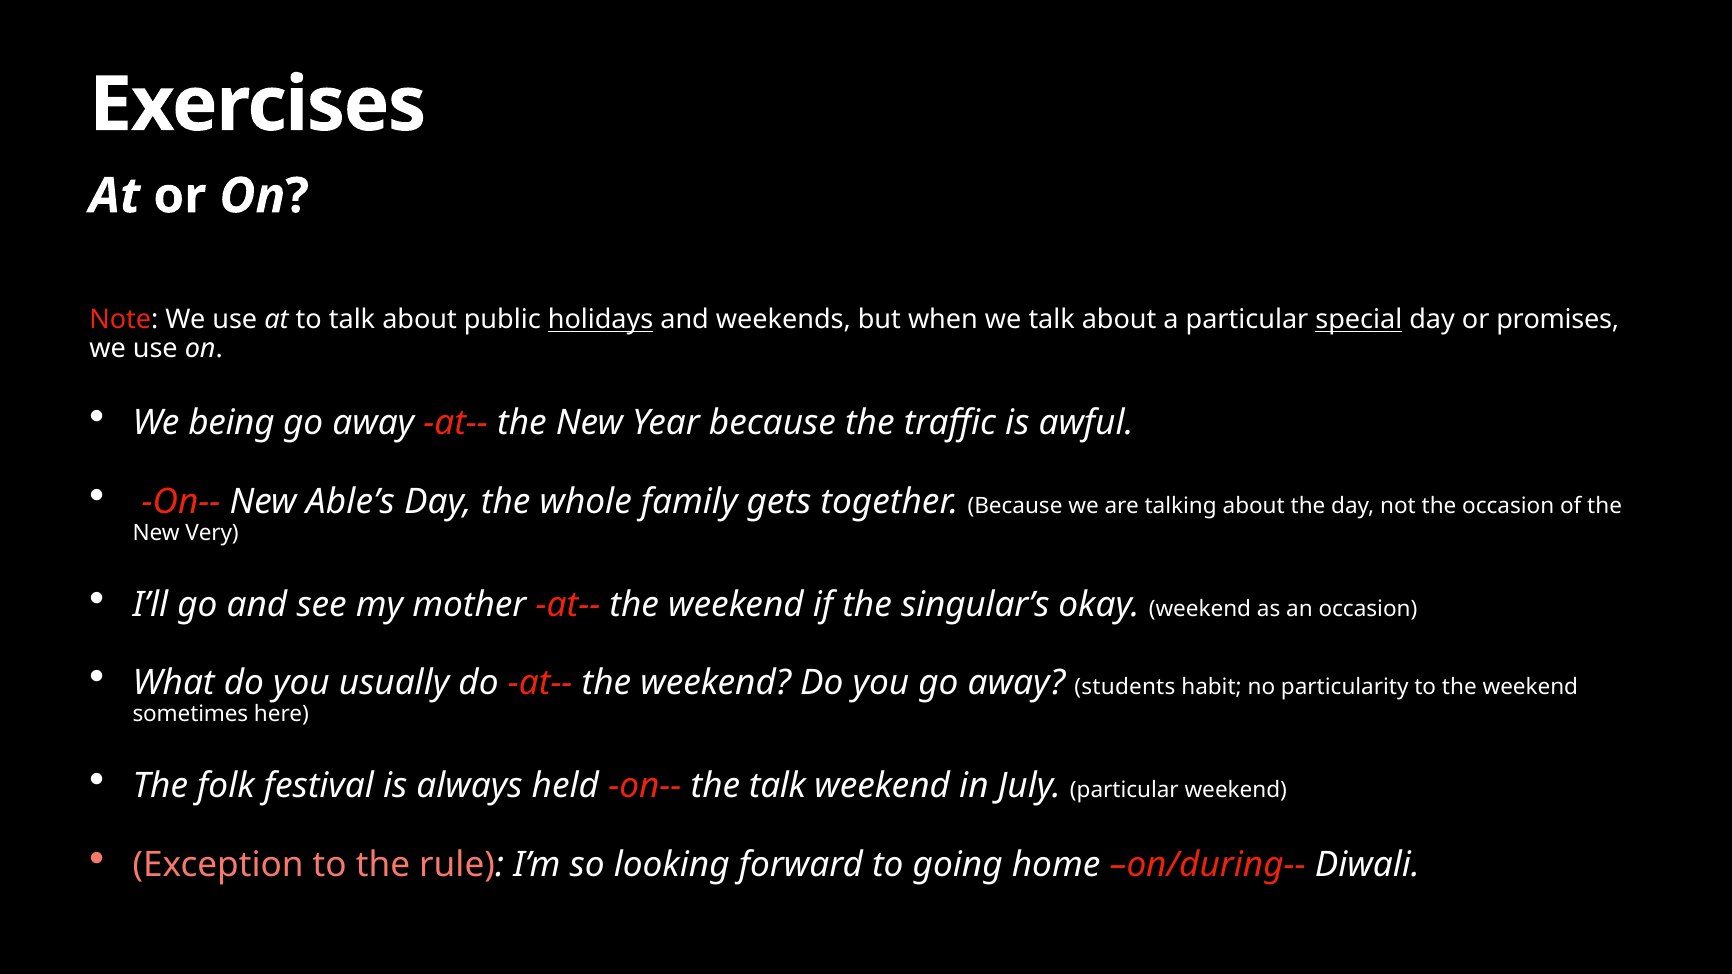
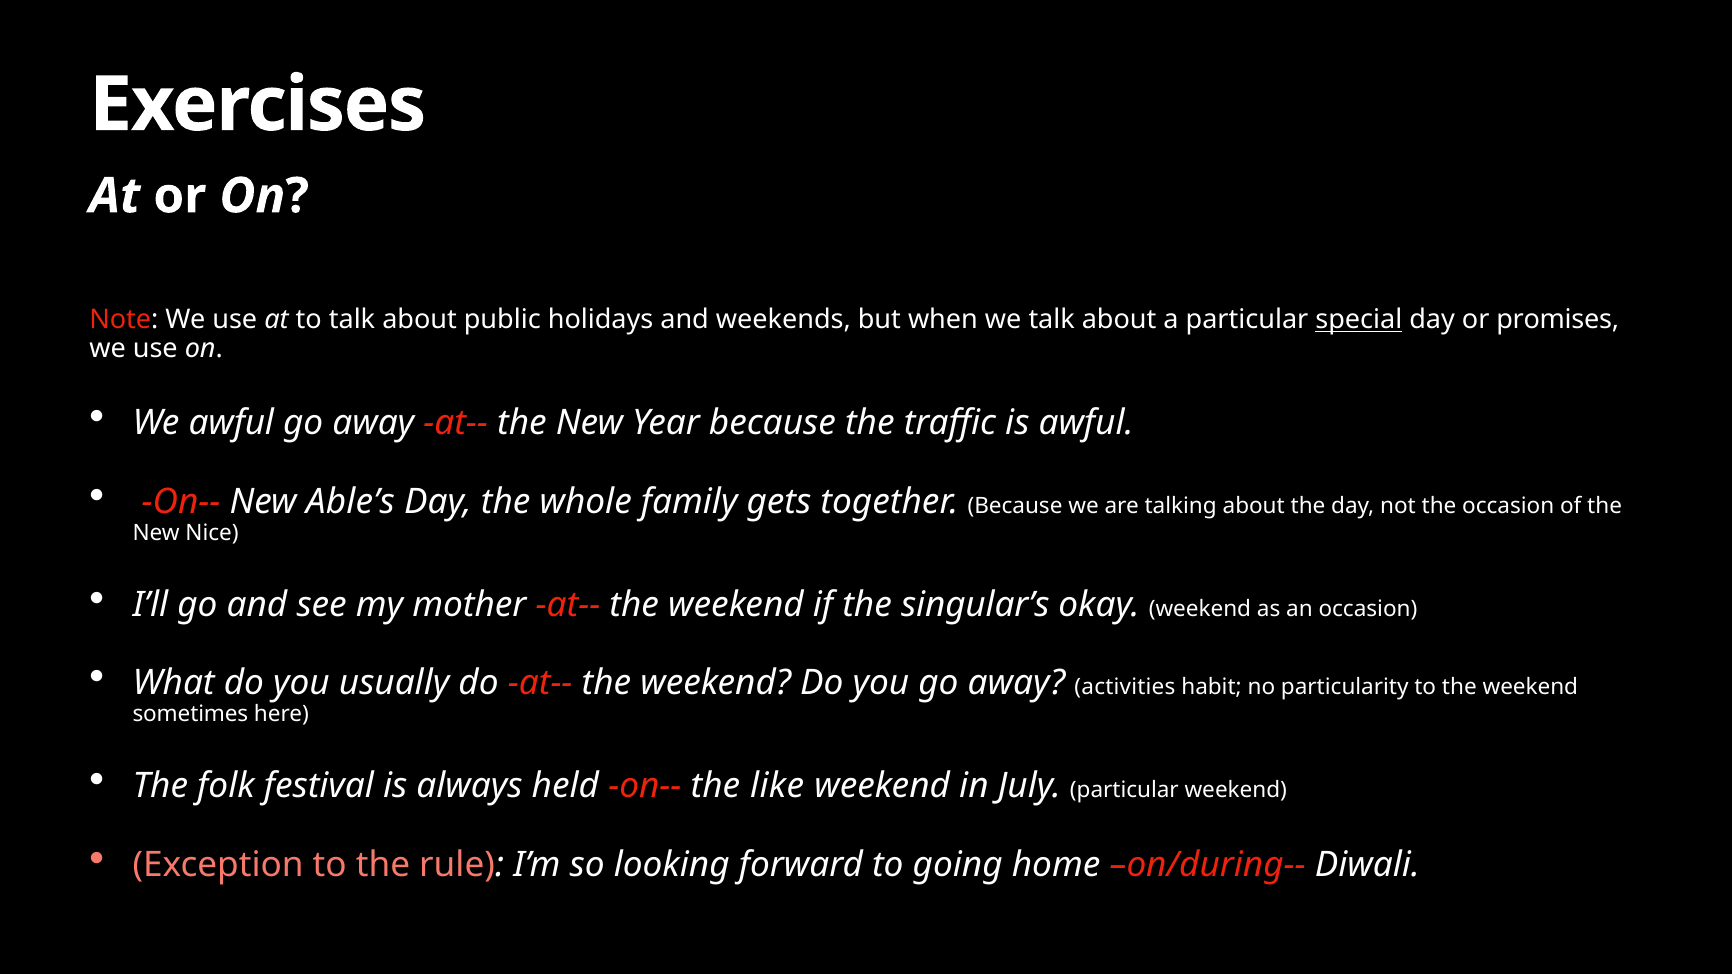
holidays underline: present -> none
We being: being -> awful
Very: Very -> Nice
students: students -> activities
the talk: talk -> like
